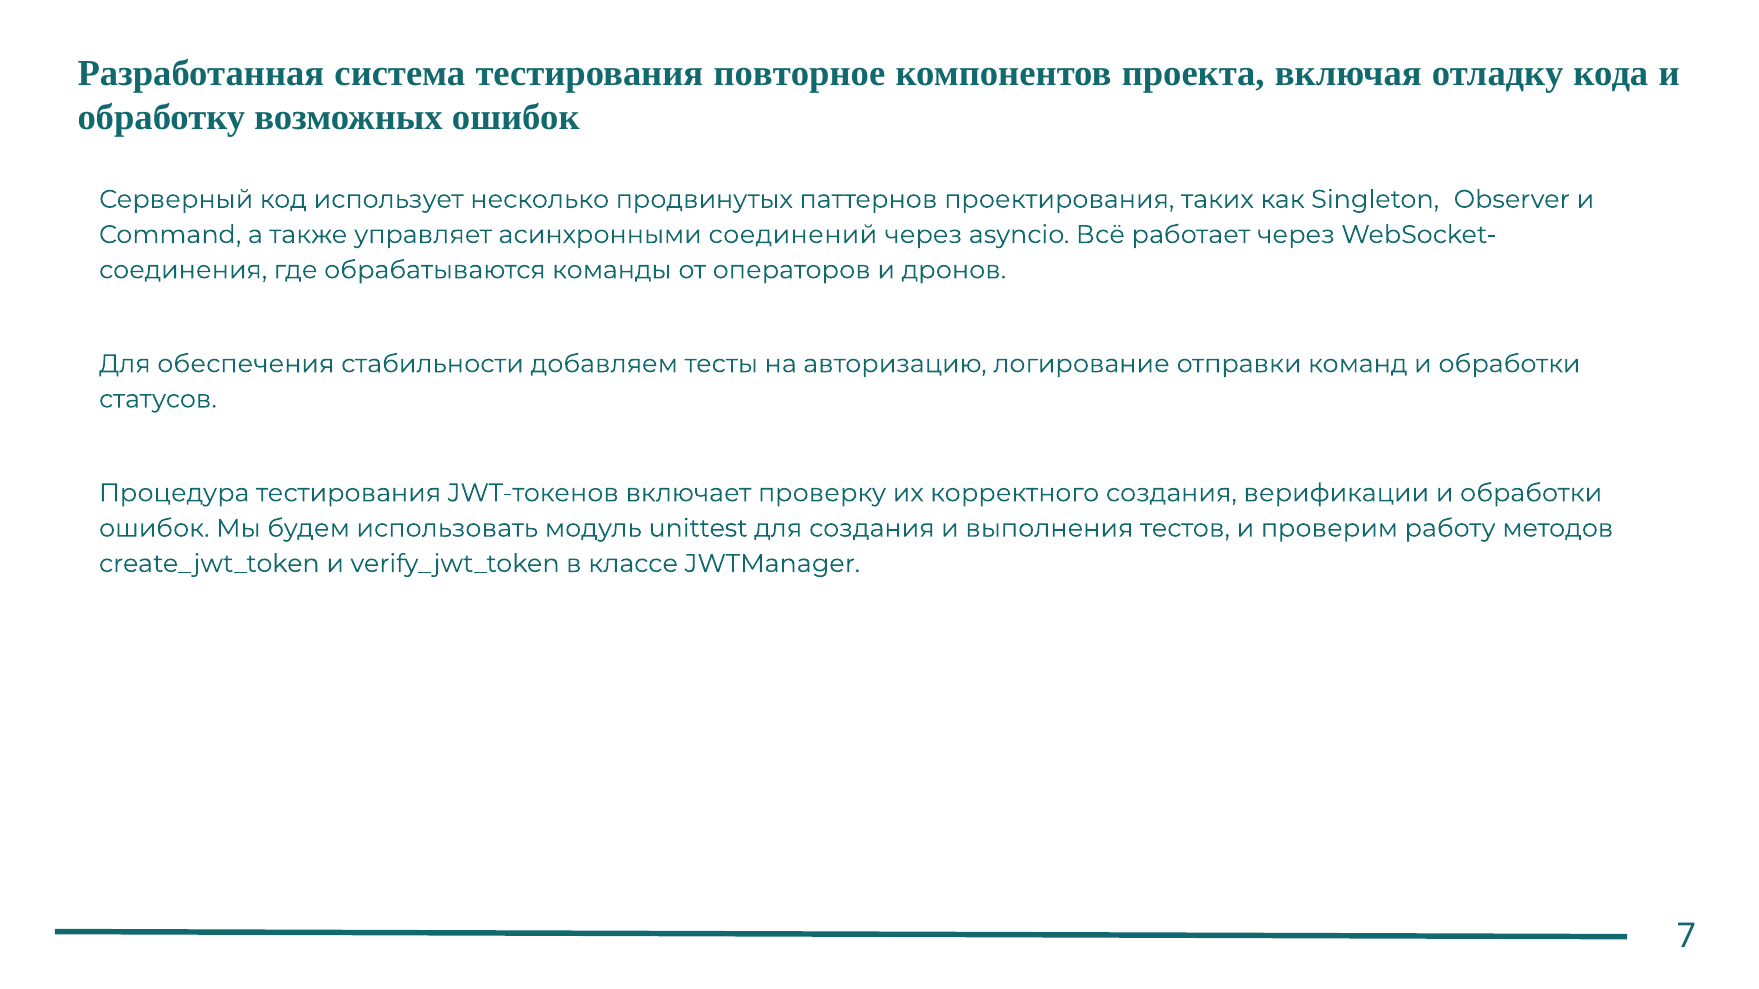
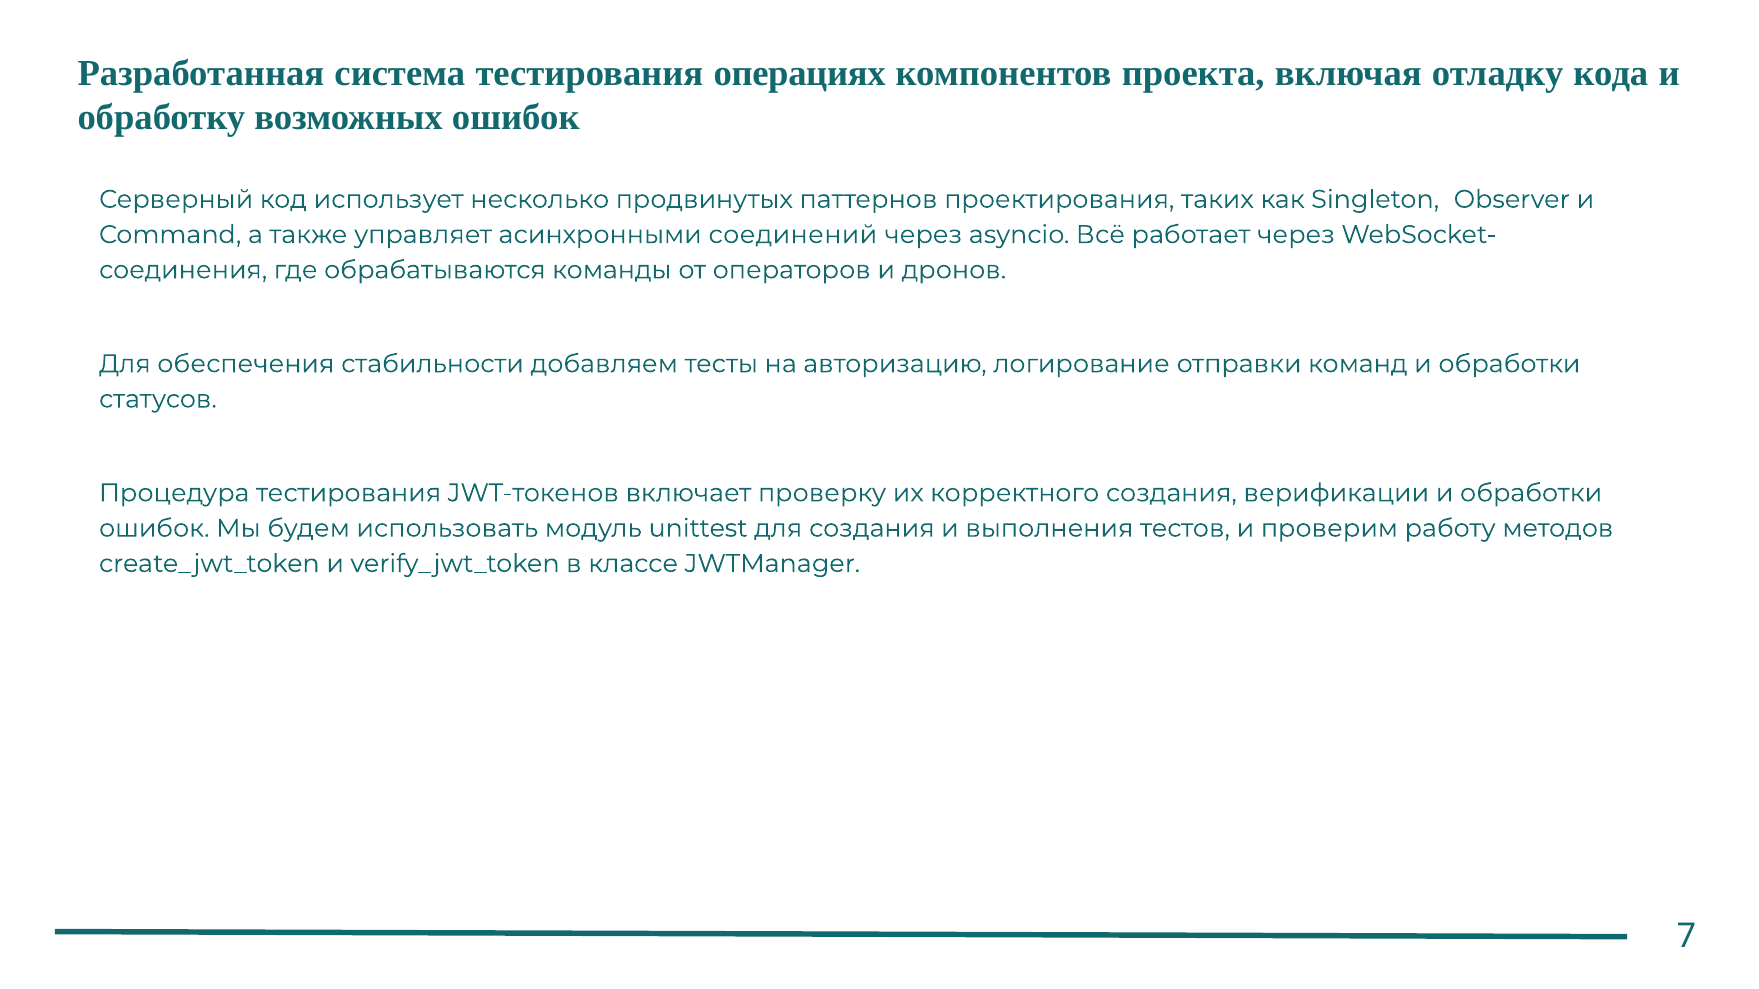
повторное: повторное -> операциях
